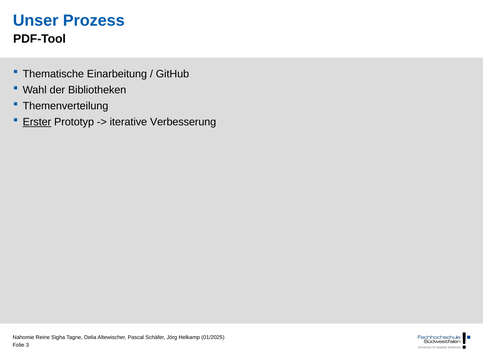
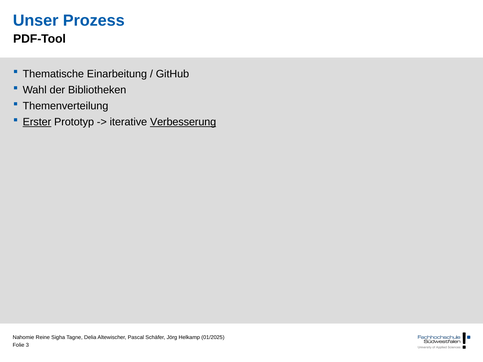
Verbesserung underline: none -> present
